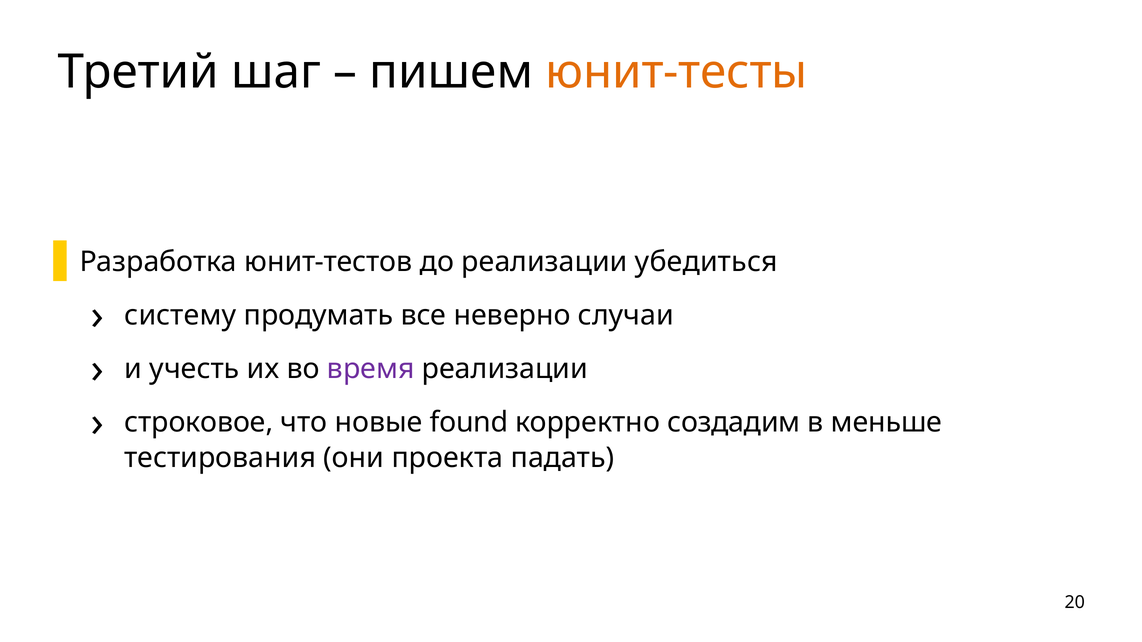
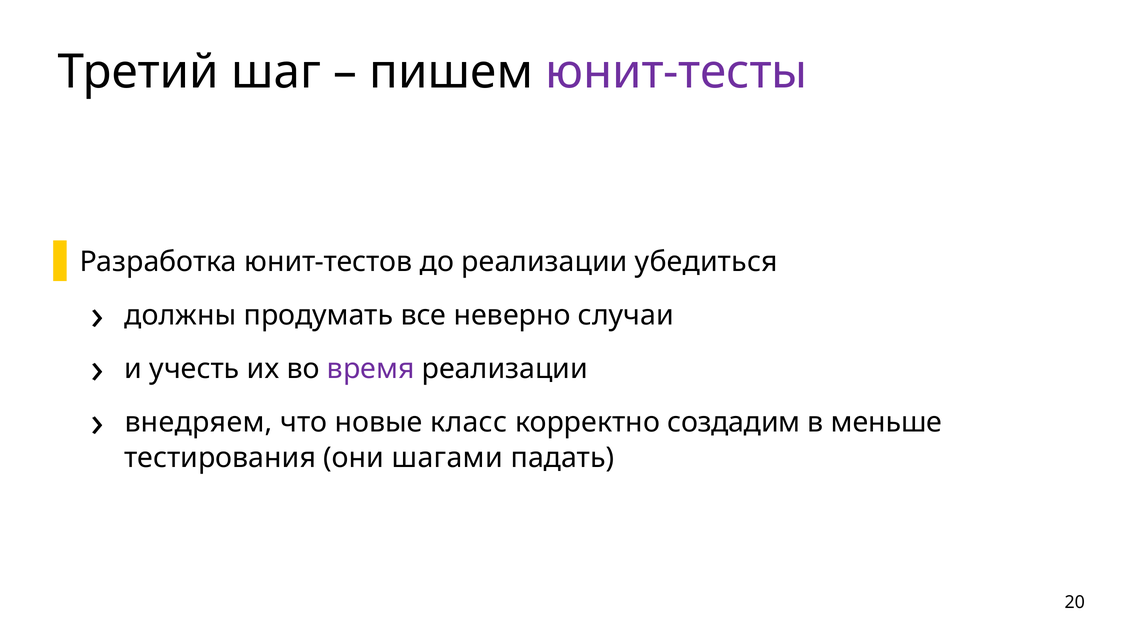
юнит-тесты colour: orange -> purple
систему: систему -> должны
строковое: строковое -> внедряем
found: found -> класс
проекта: проекта -> шагами
